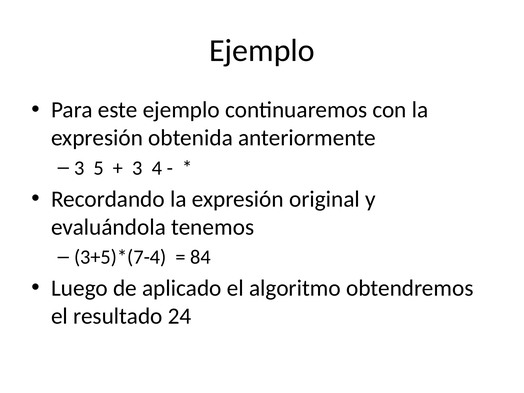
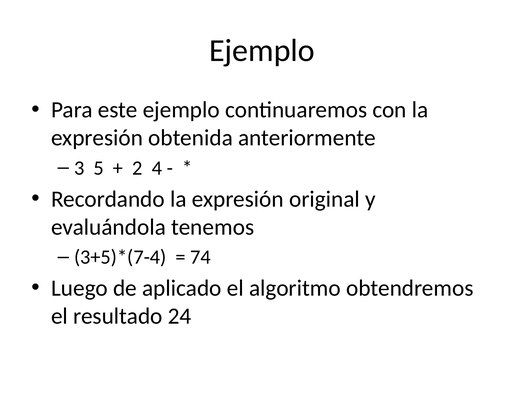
3 at (137, 168): 3 -> 2
84: 84 -> 74
